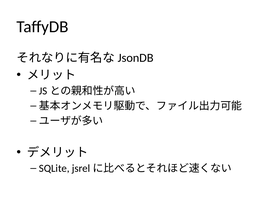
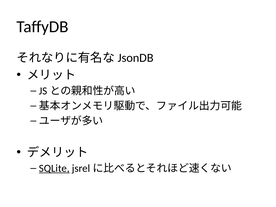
SQLite underline: none -> present
